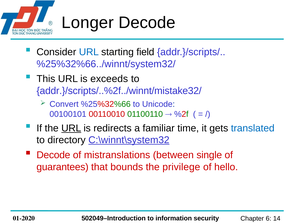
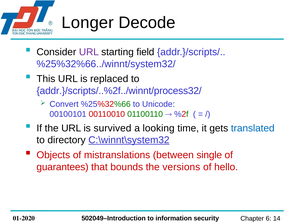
URL at (89, 52) colour: blue -> purple
exceeds: exceeds -> replaced
addr.}/scripts/..%2f../winnt/mistake32/: addr.}/scripts/..%2f../winnt/mistake32/ -> addr.}/scripts/..%2f../winnt/process32/
URL at (71, 128) underline: present -> none
redirects: redirects -> survived
familiar: familiar -> looking
Decode at (53, 155): Decode -> Objects
privilege: privilege -> versions
